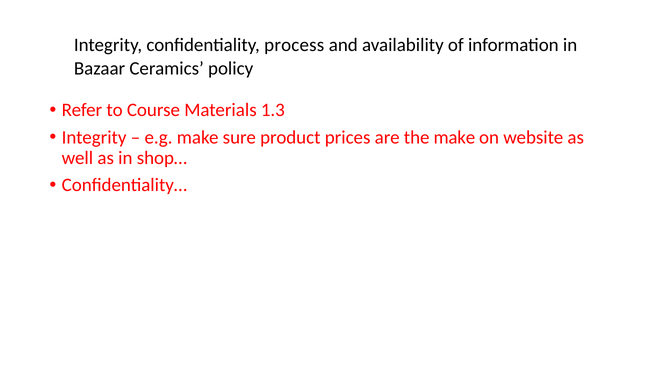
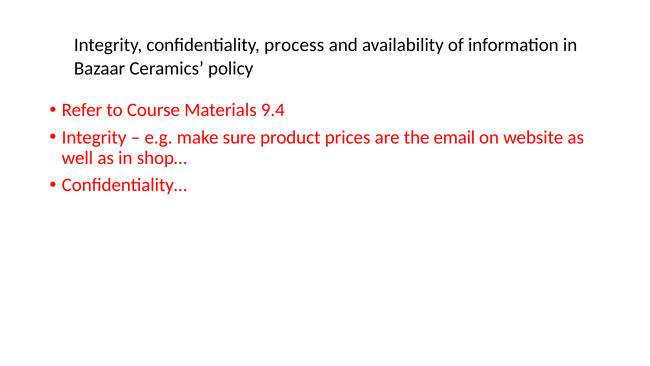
1.3: 1.3 -> 9.4
the make: make -> email
